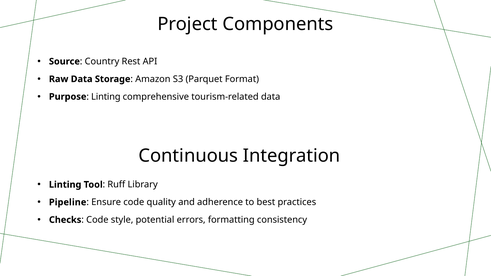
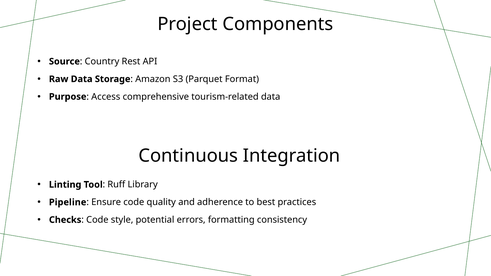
Linting at (106, 97): Linting -> Access
